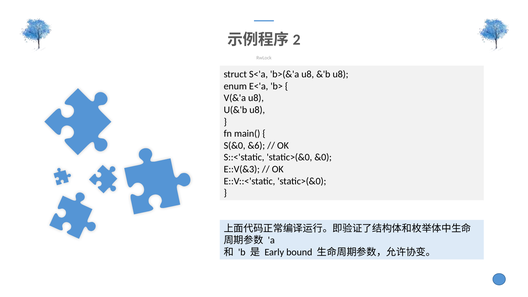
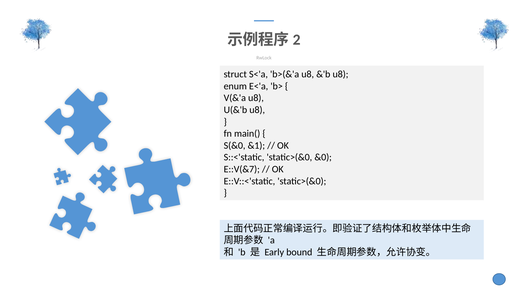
&6: &6 -> &1
E::V(&3: E::V(&3 -> E::V(&7
